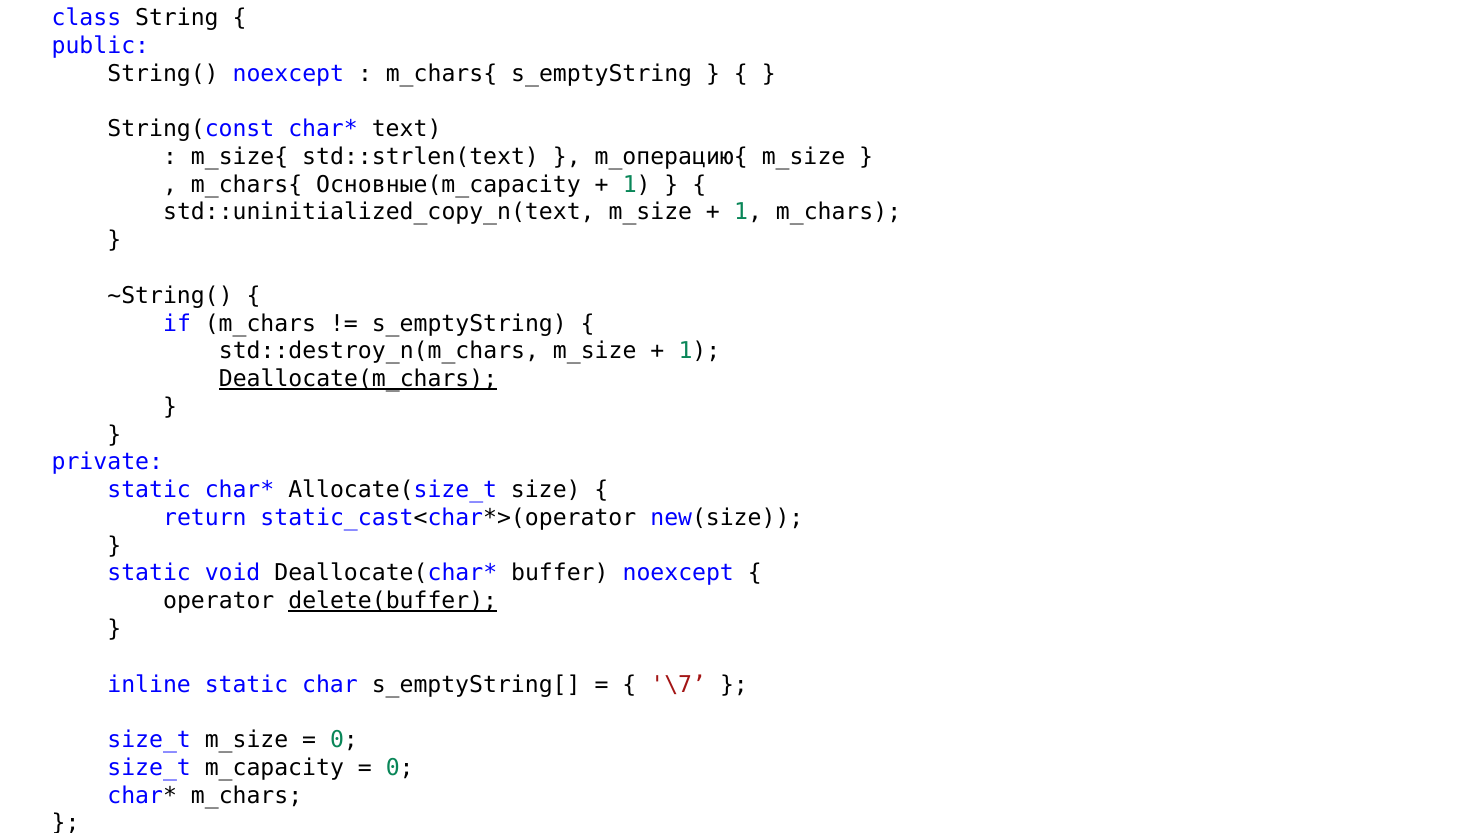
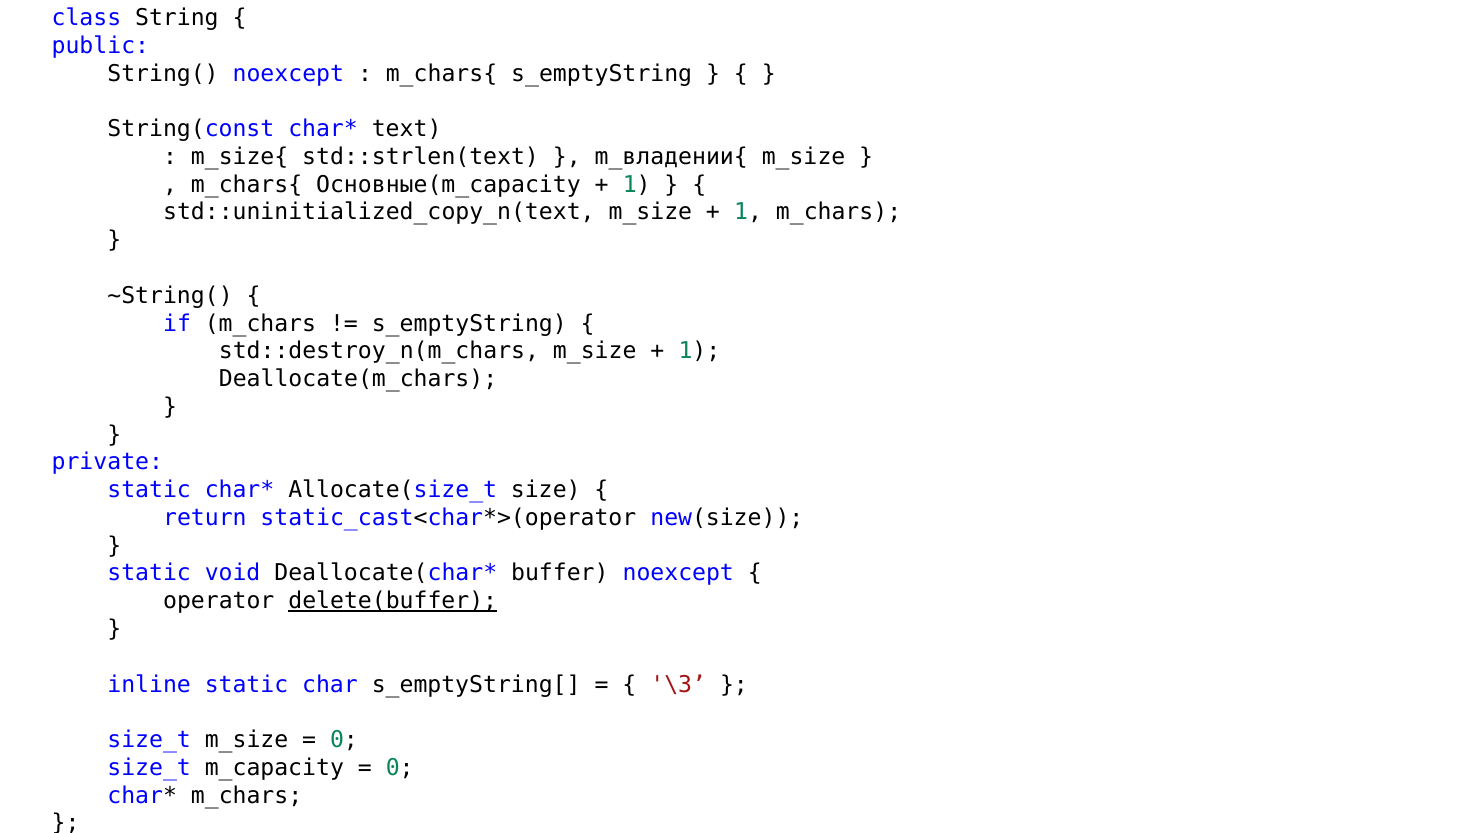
m_операцию{: m_операцию{ -> m_владении{
Deallocate(m_chars underline: present -> none
\7: \7 -> \3
